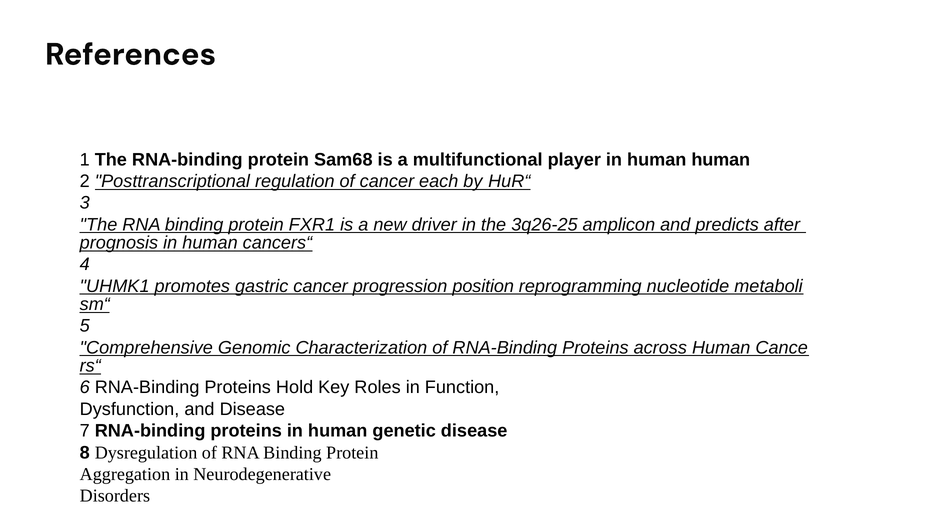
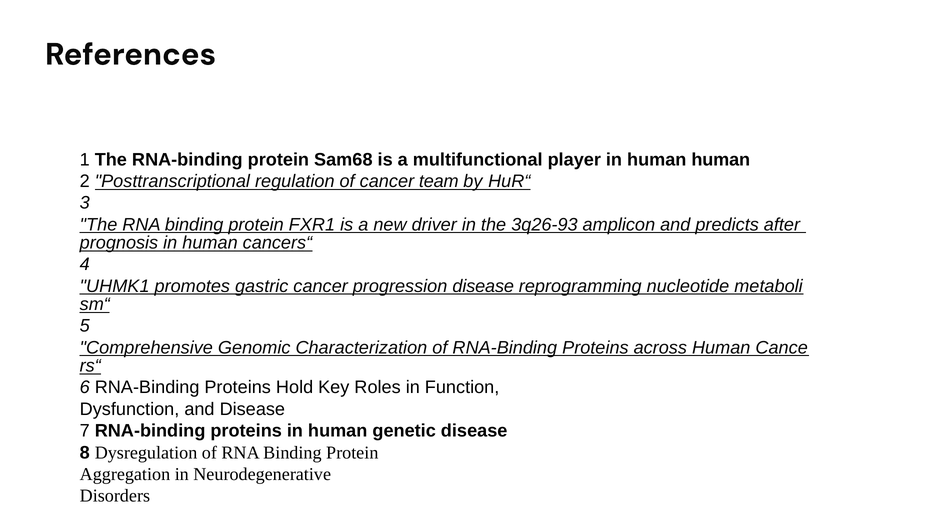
each: each -> team
3q26-25: 3q26-25 -> 3q26-93
progression position: position -> disease
